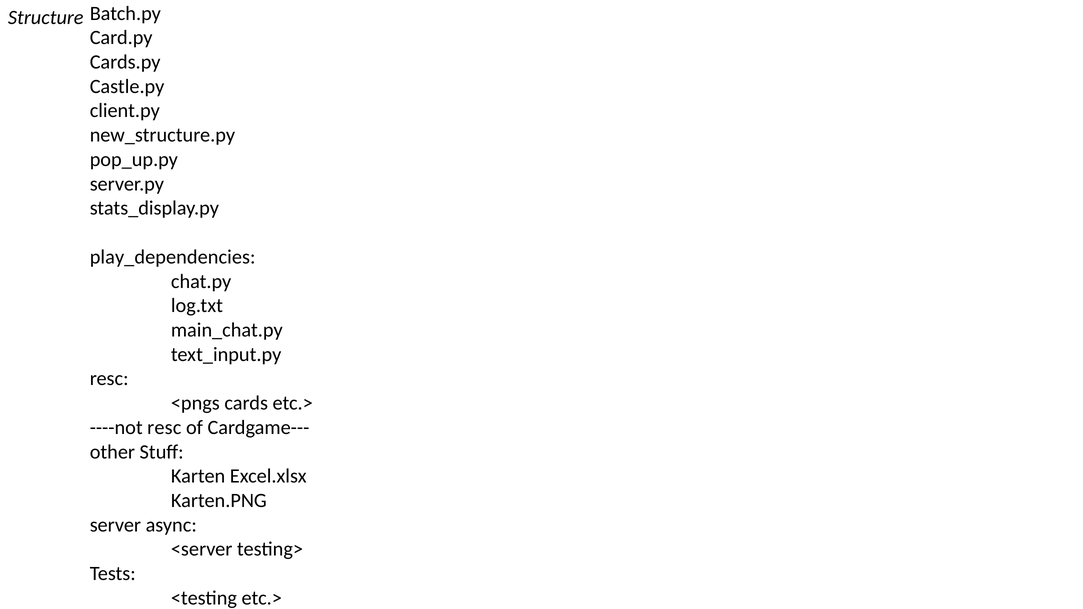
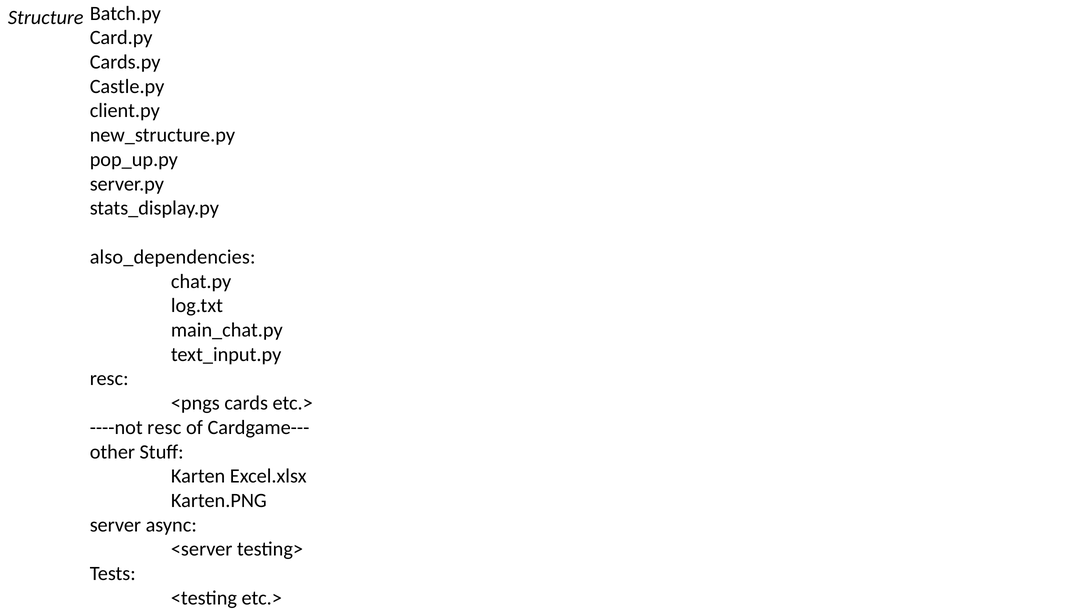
play_dependencies: play_dependencies -> also_dependencies
